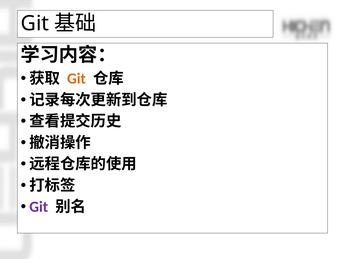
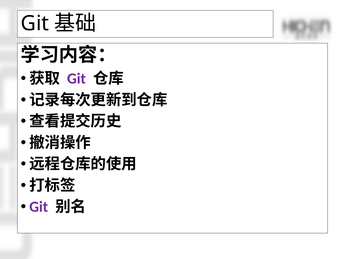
Git at (77, 79) colour: orange -> purple
